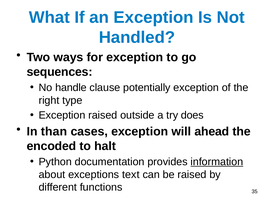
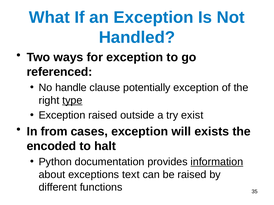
sequences: sequences -> referenced
type underline: none -> present
does: does -> exist
than: than -> from
ahead: ahead -> exists
